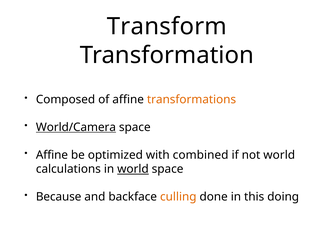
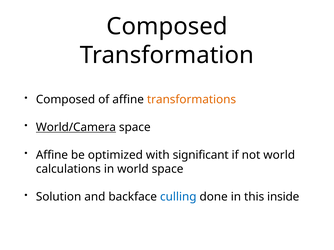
Transform at (167, 26): Transform -> Composed
combined: combined -> significant
world at (133, 169) underline: present -> none
Because: Because -> Solution
culling colour: orange -> blue
doing: doing -> inside
